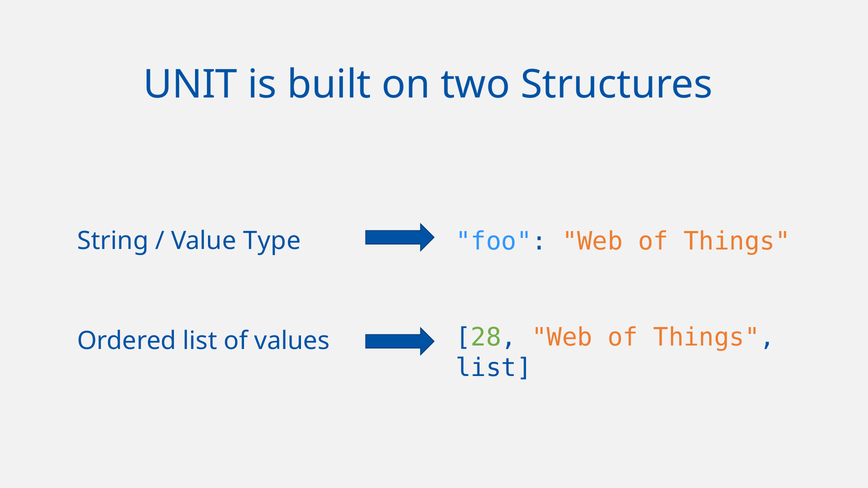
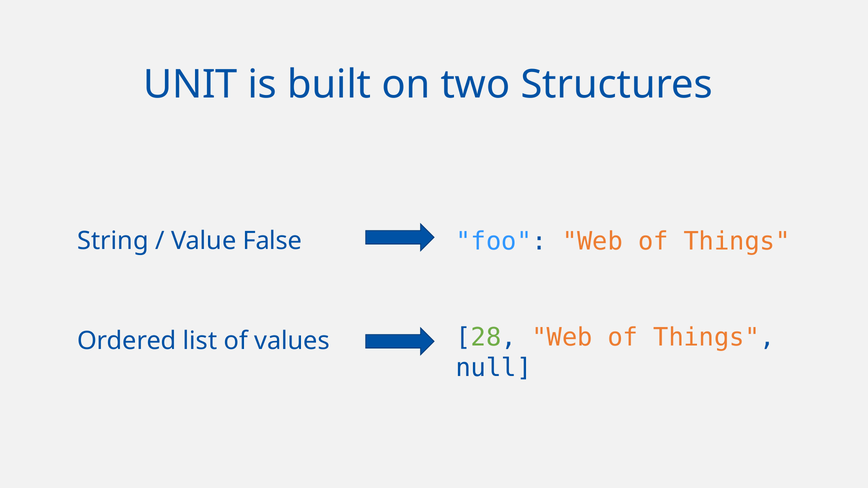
Type: Type -> False
list at (494, 368): list -> null
